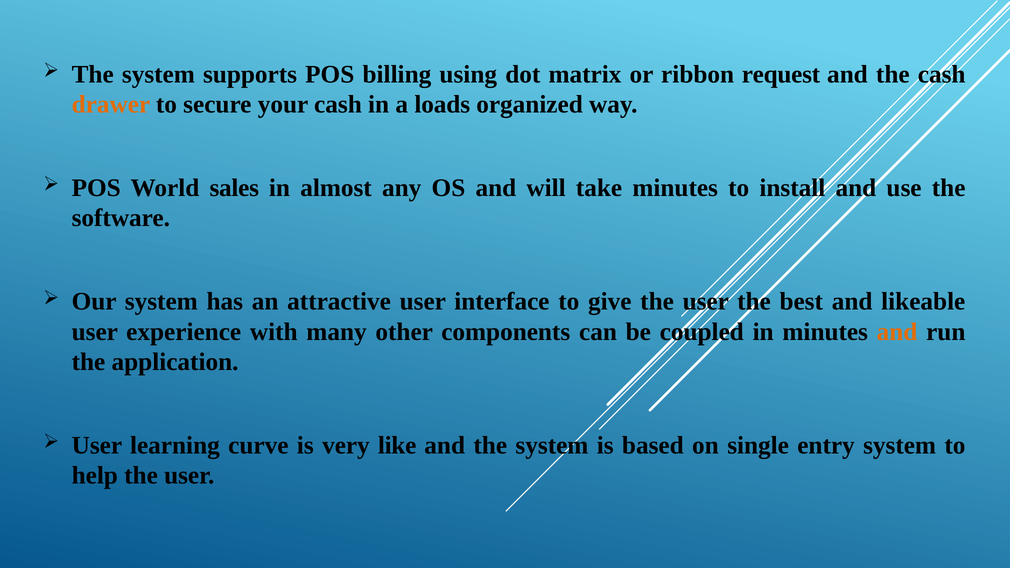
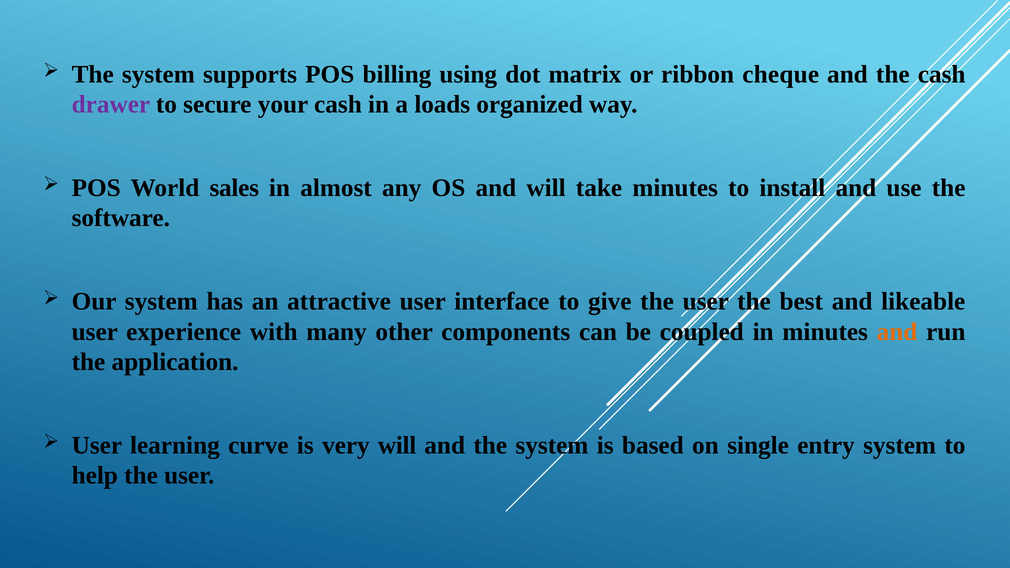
request: request -> cheque
drawer colour: orange -> purple
very like: like -> will
